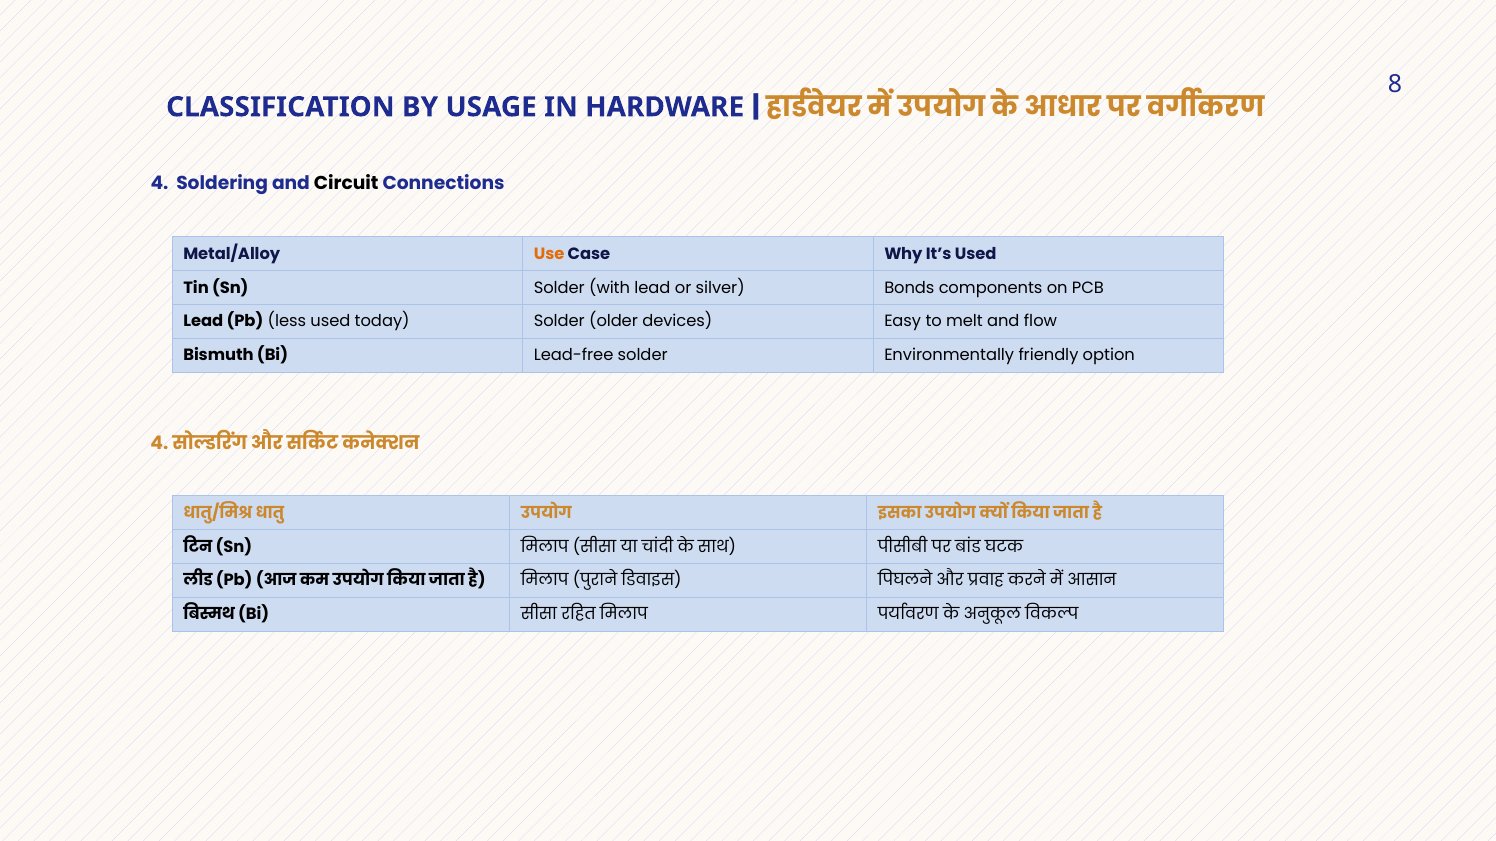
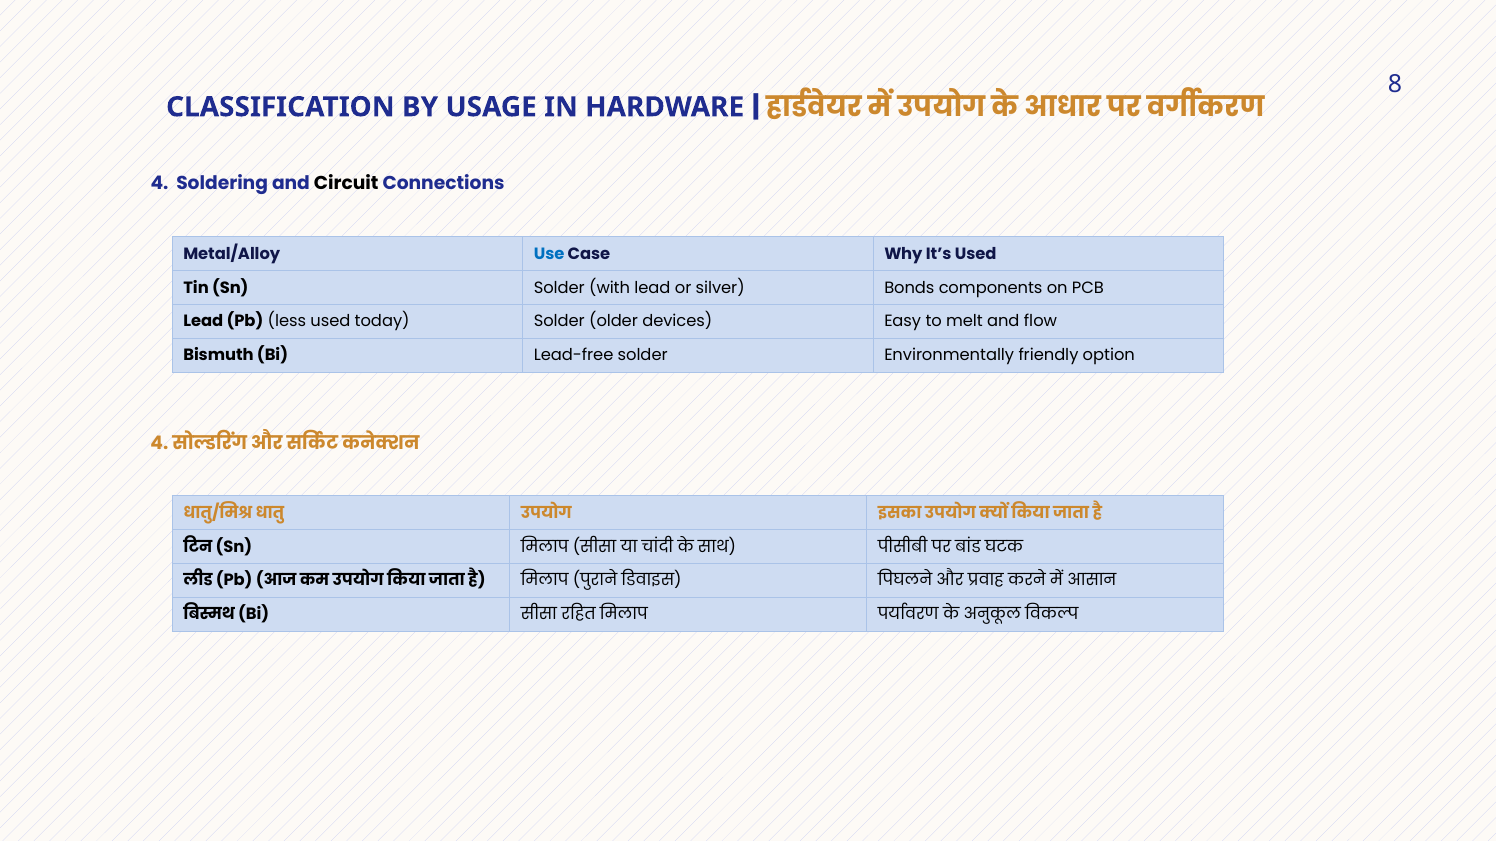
Use colour: orange -> blue
